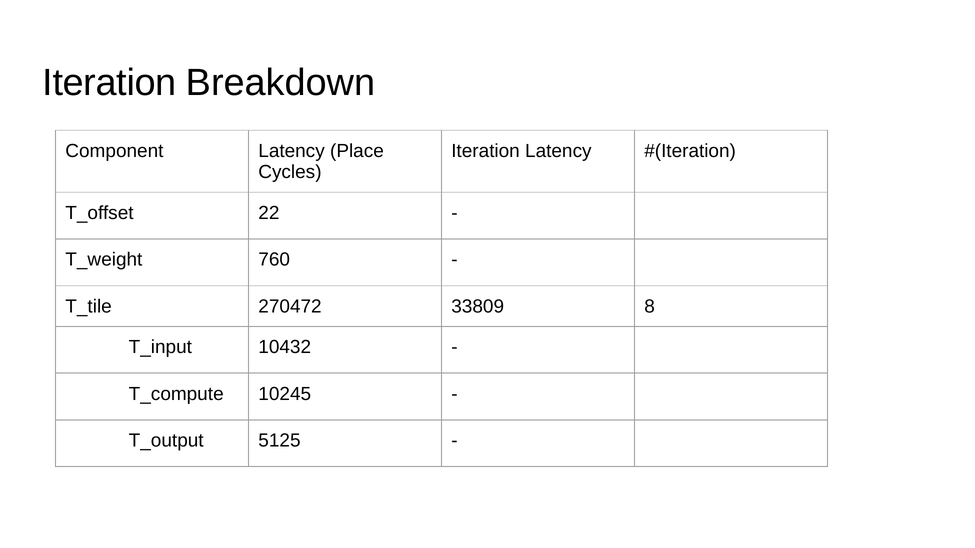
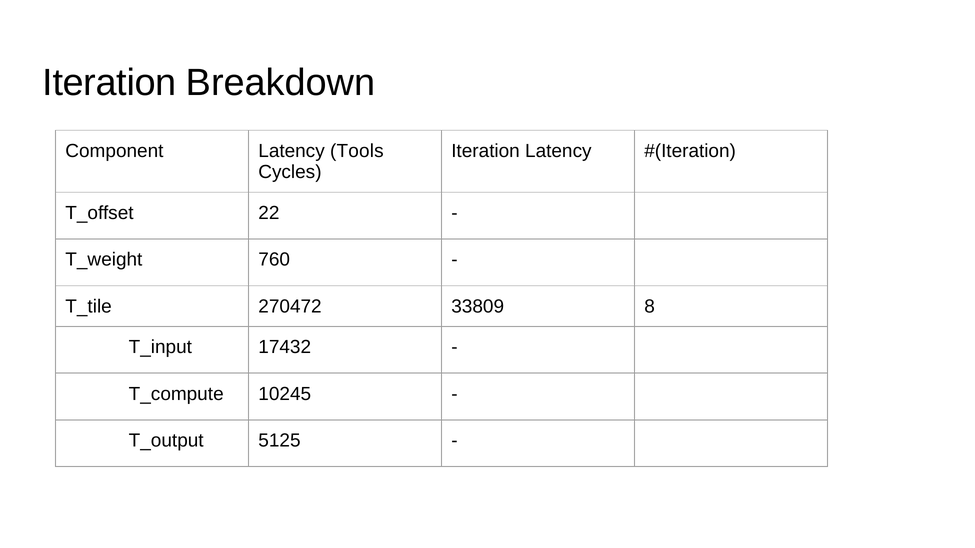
Place: Place -> Tools
10432: 10432 -> 17432
